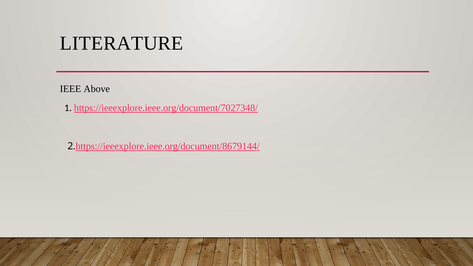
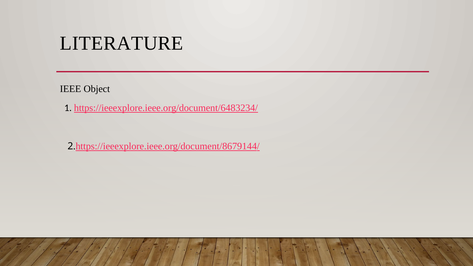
Above: Above -> Object
https://ieeexplore.ieee.org/document/7027348/: https://ieeexplore.ieee.org/document/7027348/ -> https://ieeexplore.ieee.org/document/6483234/
